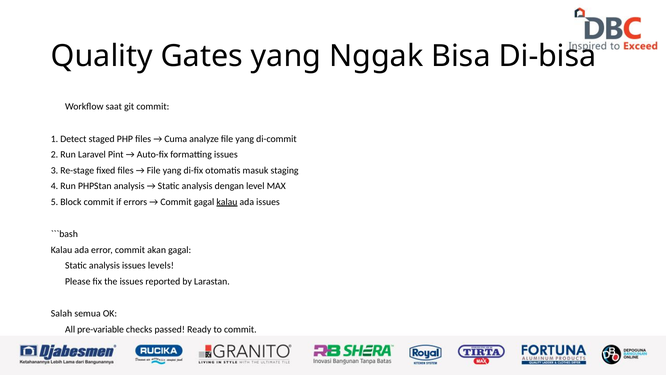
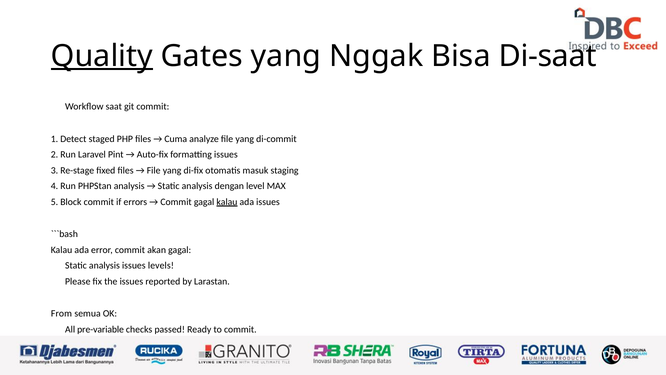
Quality underline: none -> present
Di-bisa: Di-bisa -> Di-saat
Salah: Salah -> From
